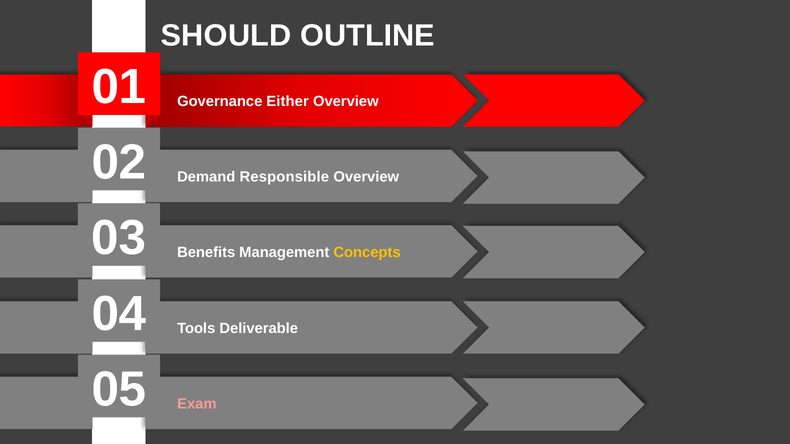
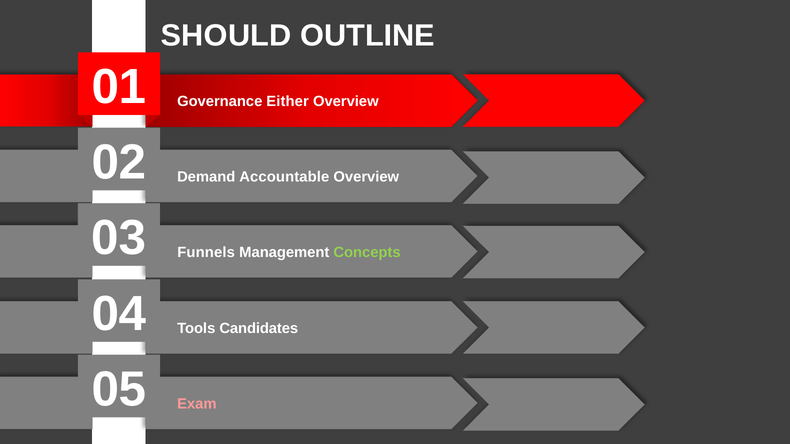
Responsible: Responsible -> Accountable
Benefits: Benefits -> Funnels
Concepts colour: yellow -> light green
Deliverable: Deliverable -> Candidates
